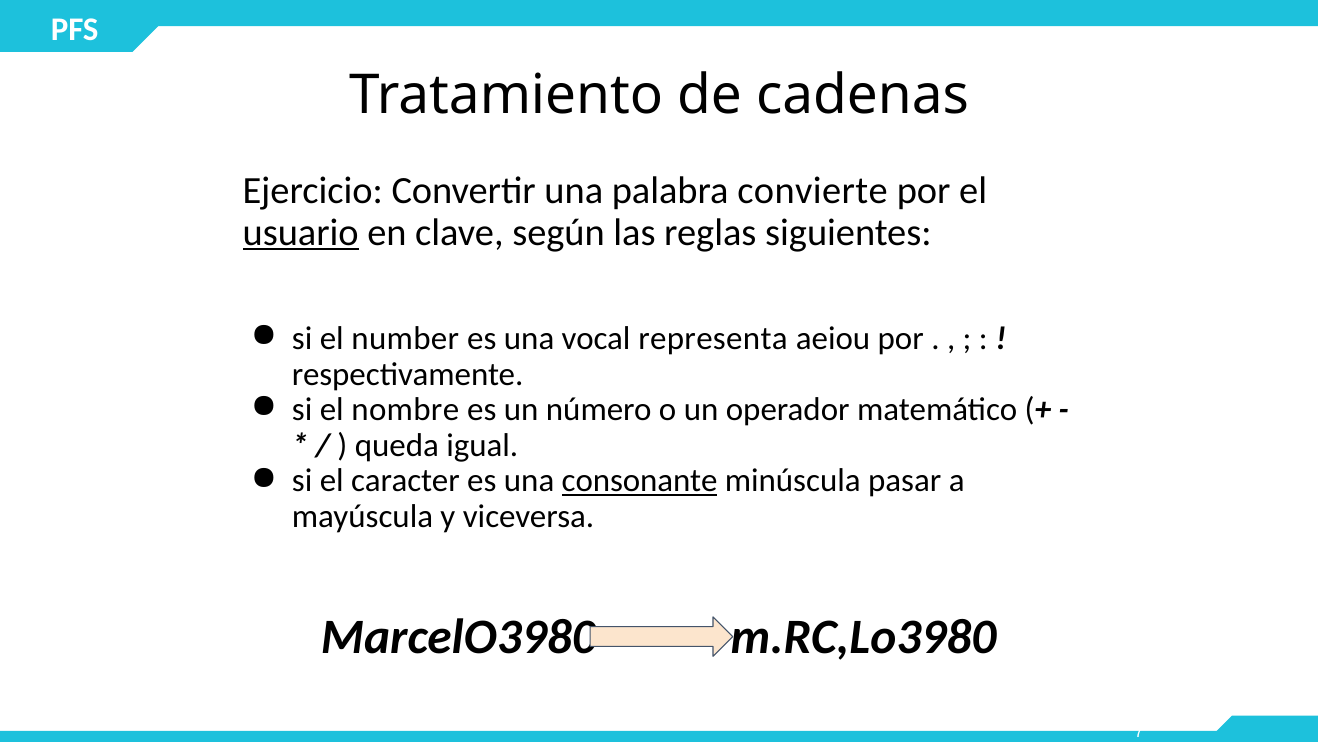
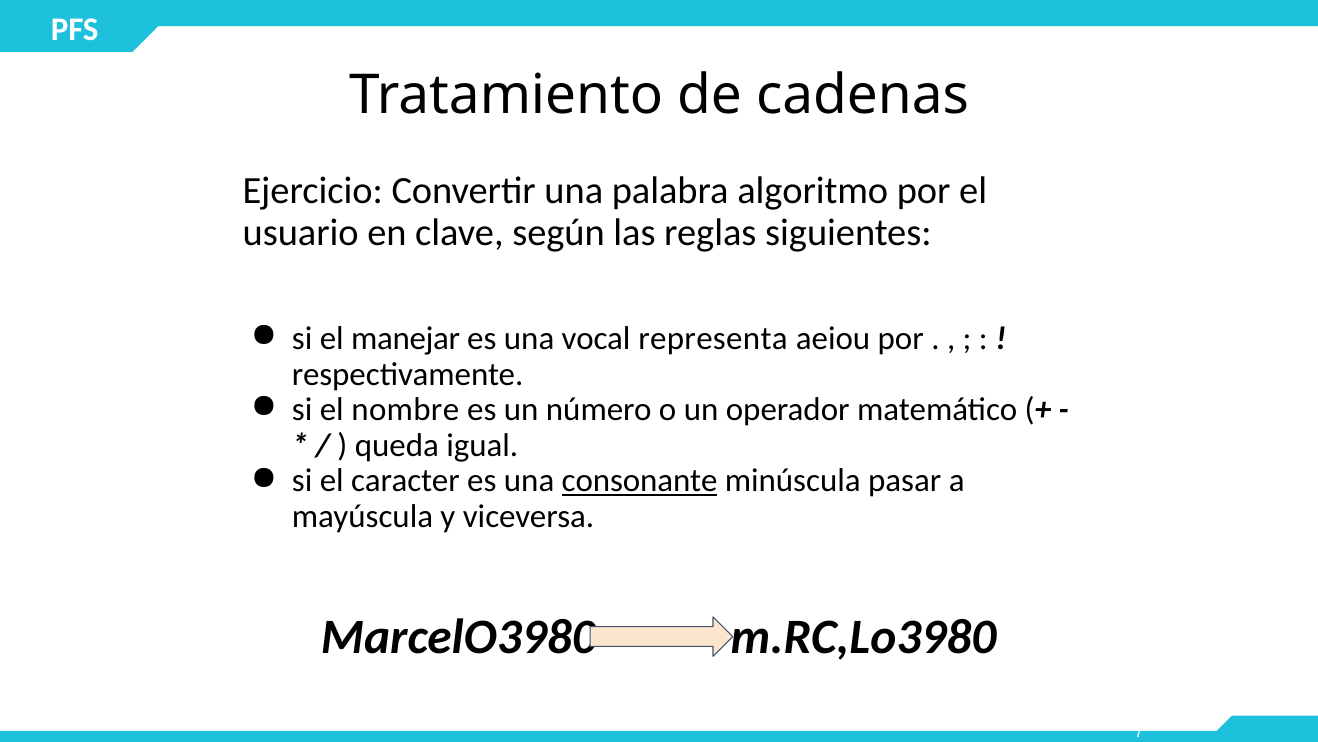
convierte: convierte -> algoritmo
usuario underline: present -> none
number: number -> manejar
